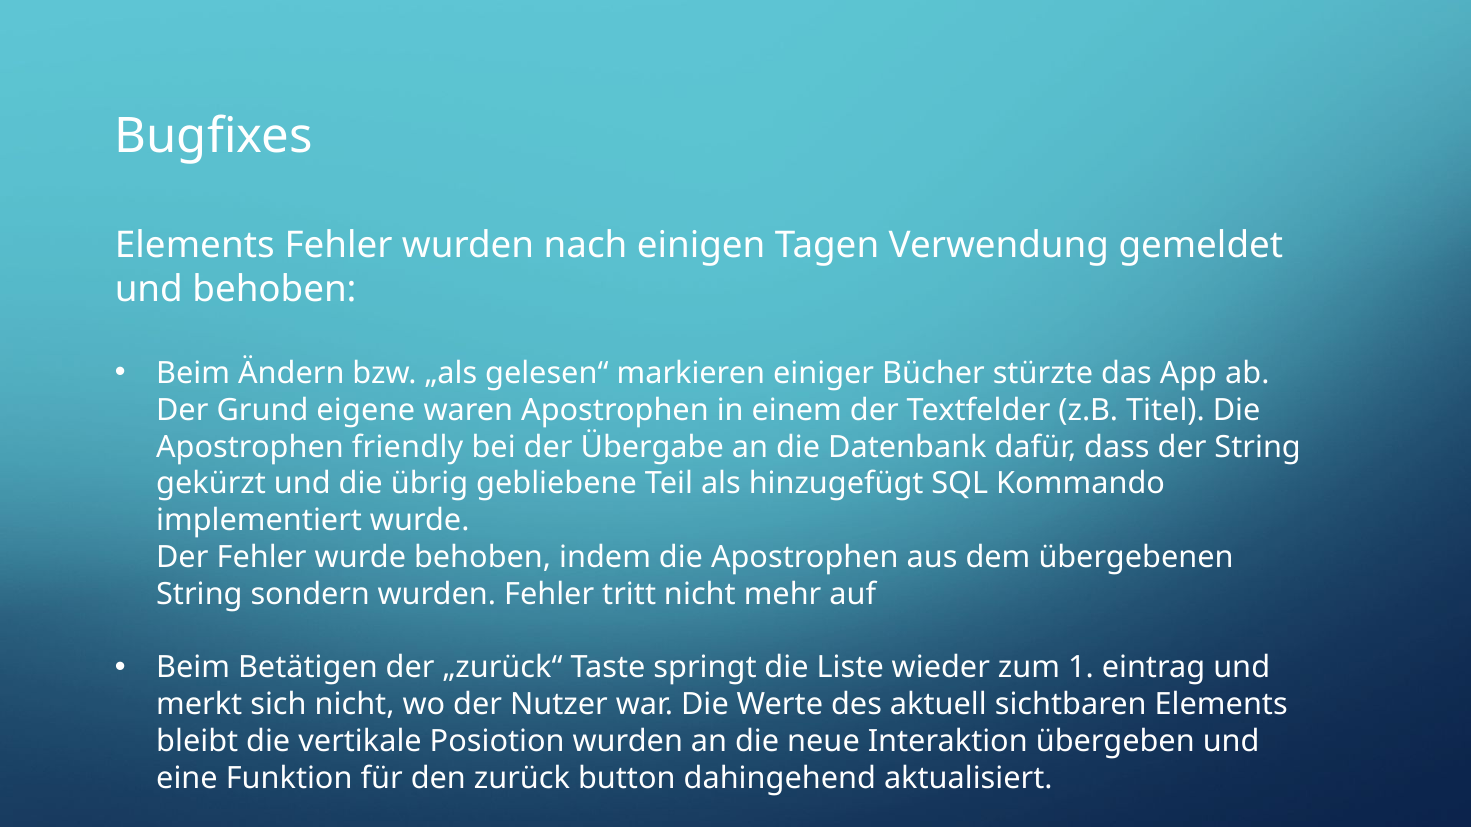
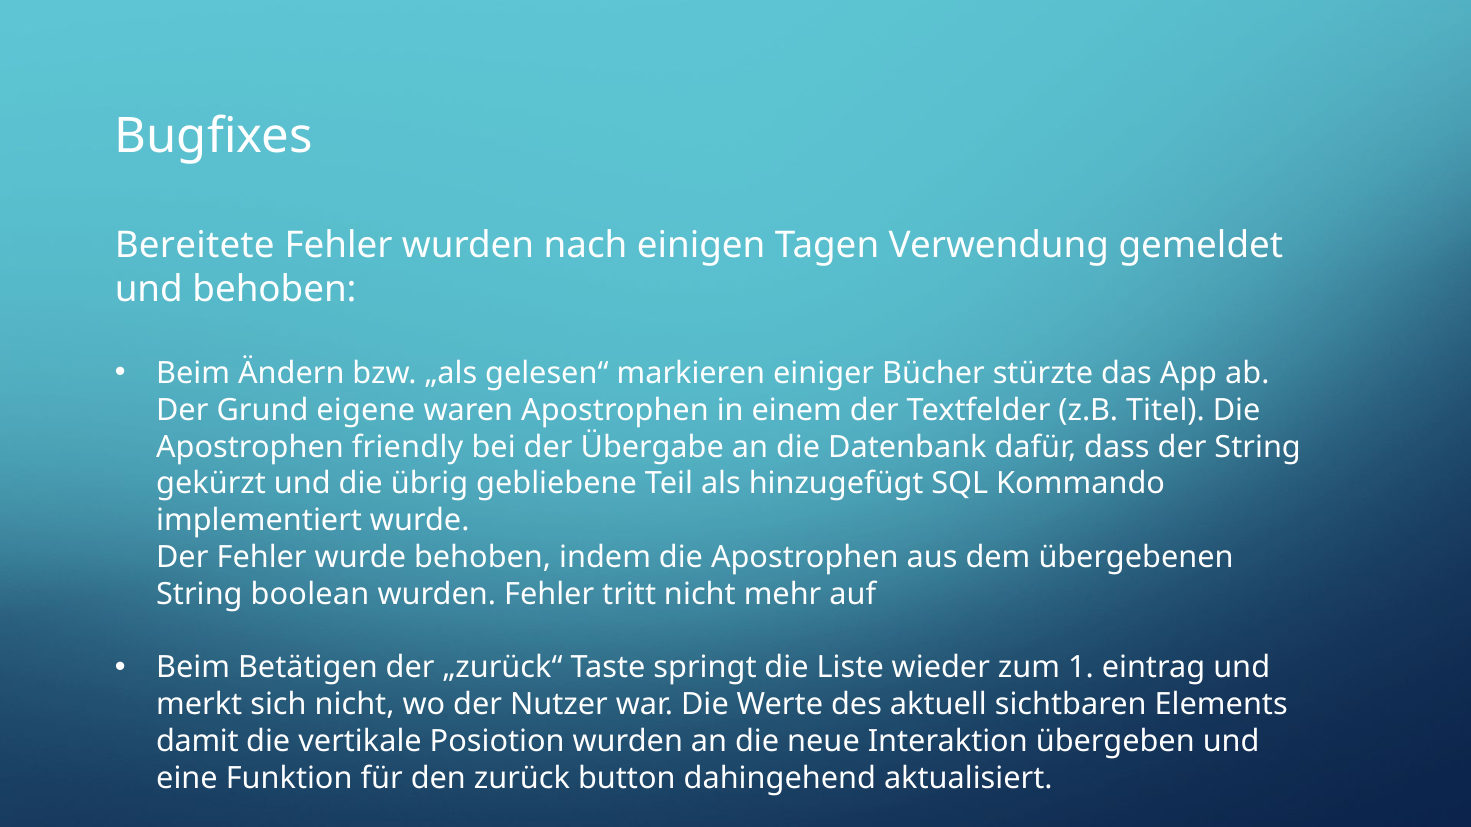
Elements at (195, 245): Elements -> Bereitete
sondern: sondern -> boolean
bleibt: bleibt -> damit
